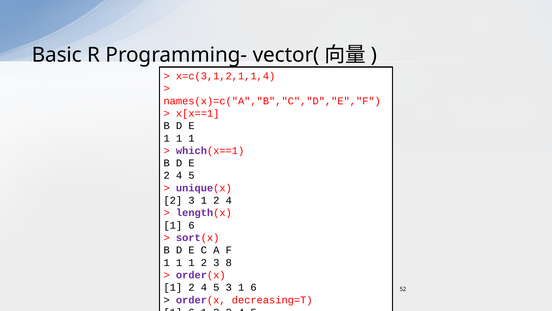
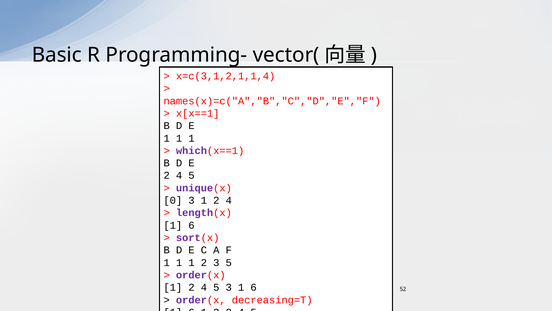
2 at (173, 200): 2 -> 0
3 8: 8 -> 5
